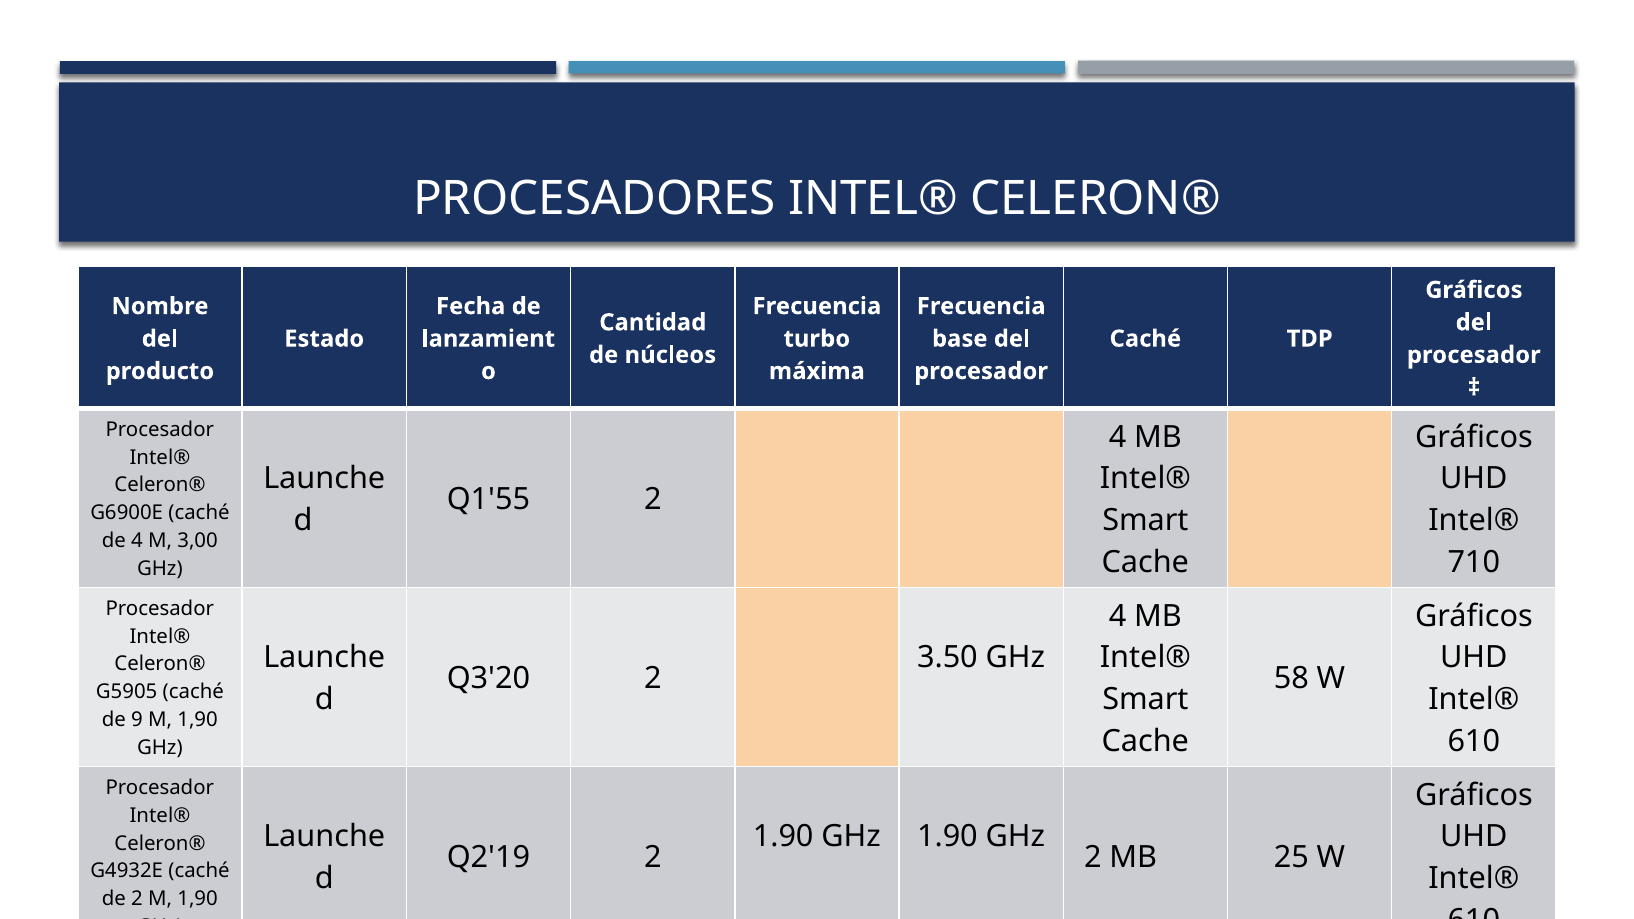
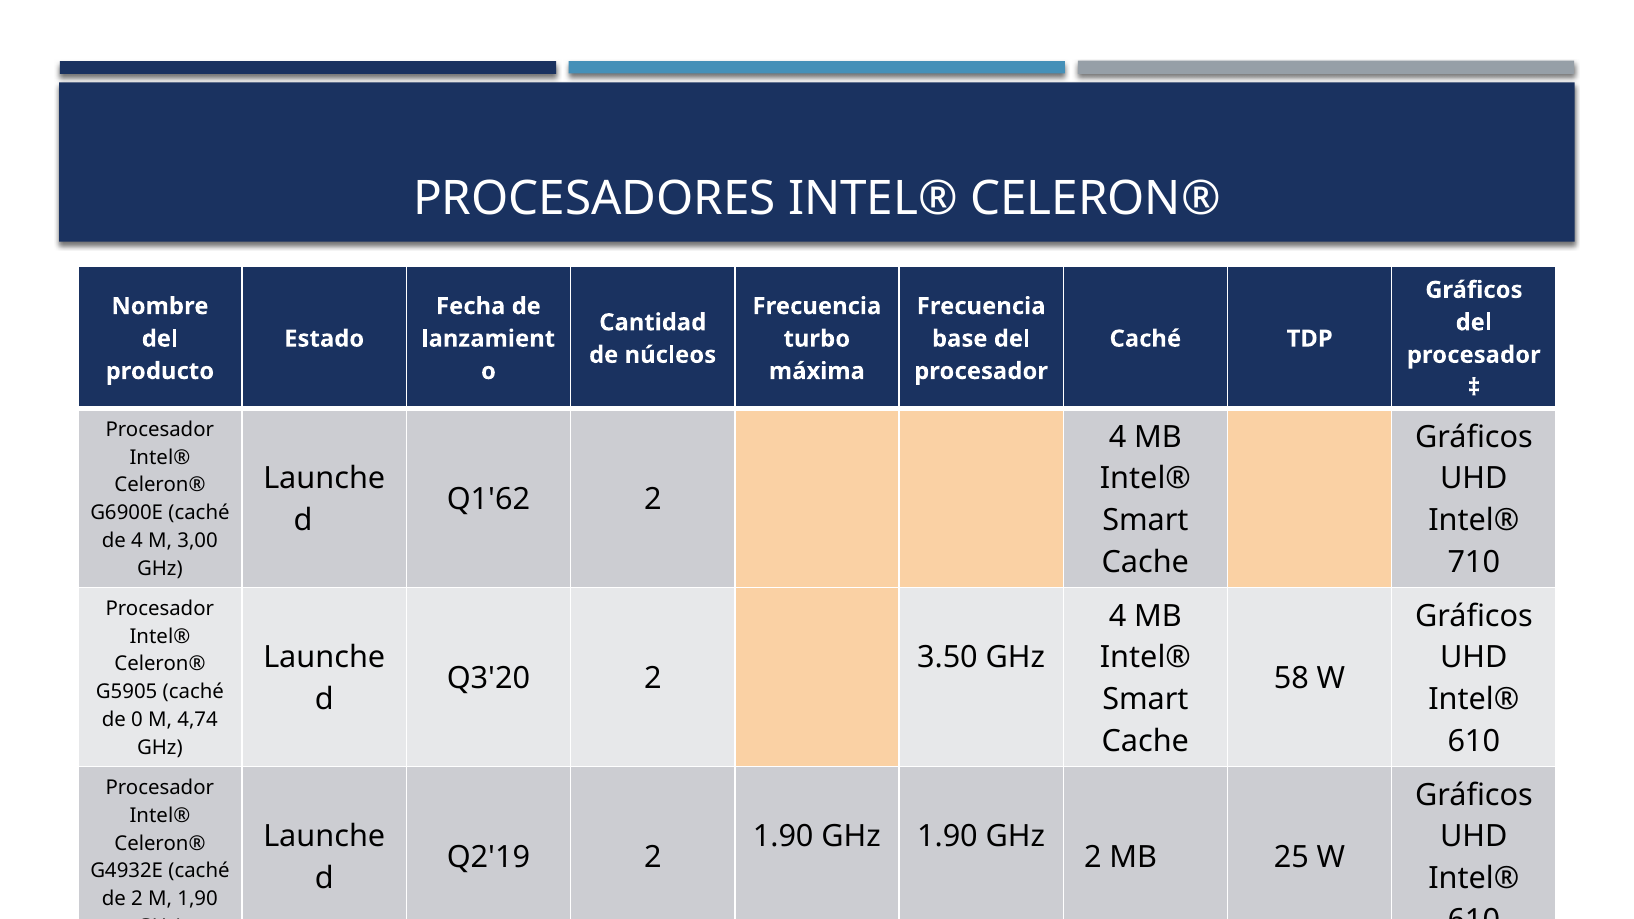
Q1'55: Q1'55 -> Q1'62
9: 9 -> 0
1,90 at (198, 720): 1,90 -> 4,74
